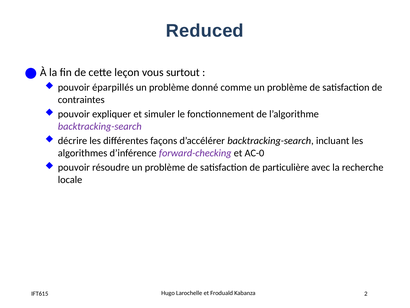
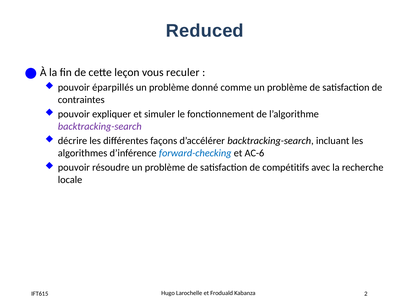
surtout: surtout -> reculer
forward-checking colour: purple -> blue
AC-0: AC-0 -> AC-6
particulière: particulière -> compétitifs
